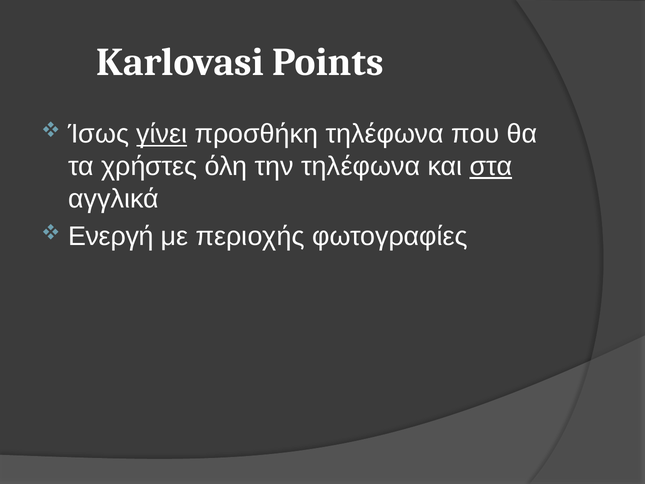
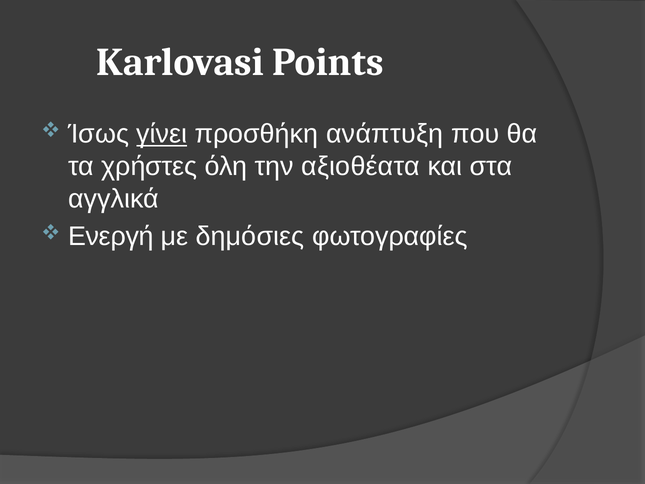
προσθήκη τηλέφωνα: τηλέφωνα -> ανάπτυξη
την τηλέφωνα: τηλέφωνα -> αξιοθέατα
στα underline: present -> none
περιοχής: περιοχής -> δημόσιες
